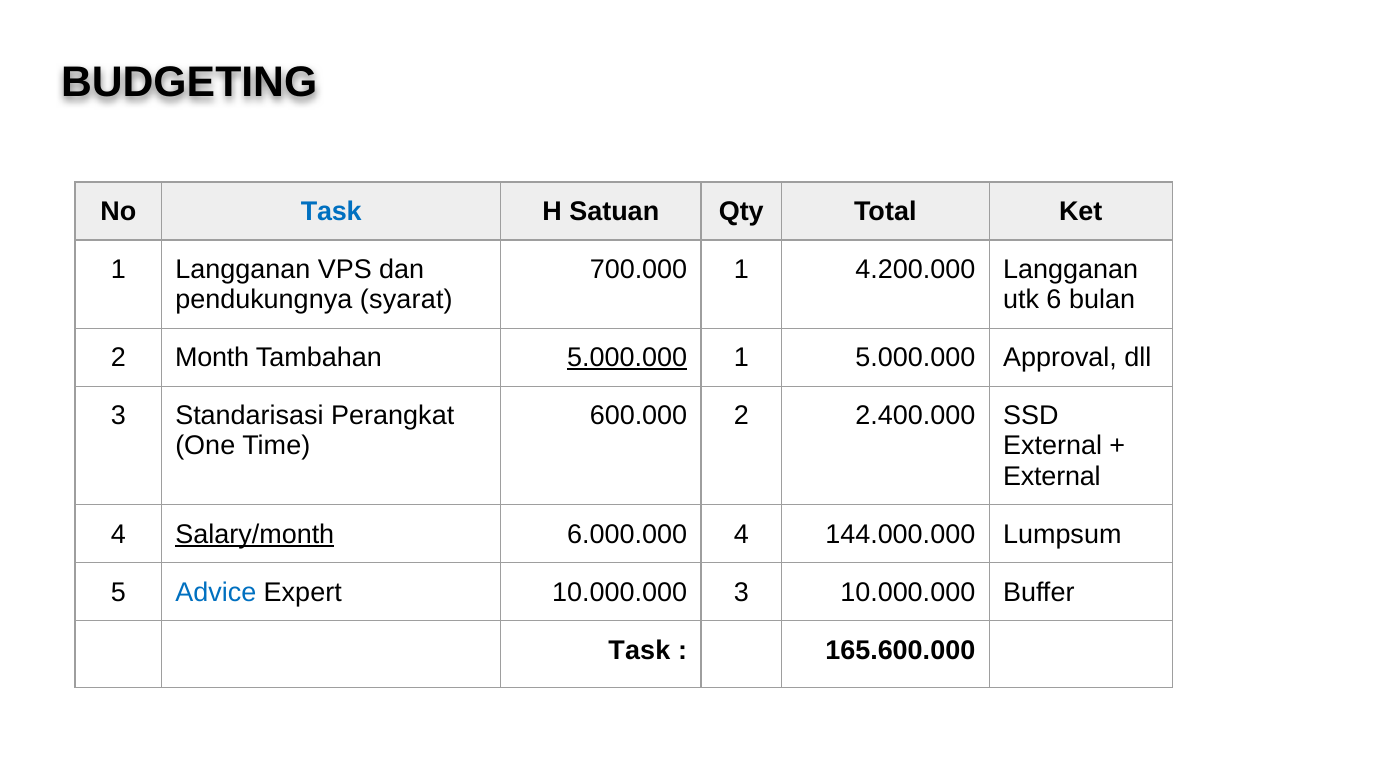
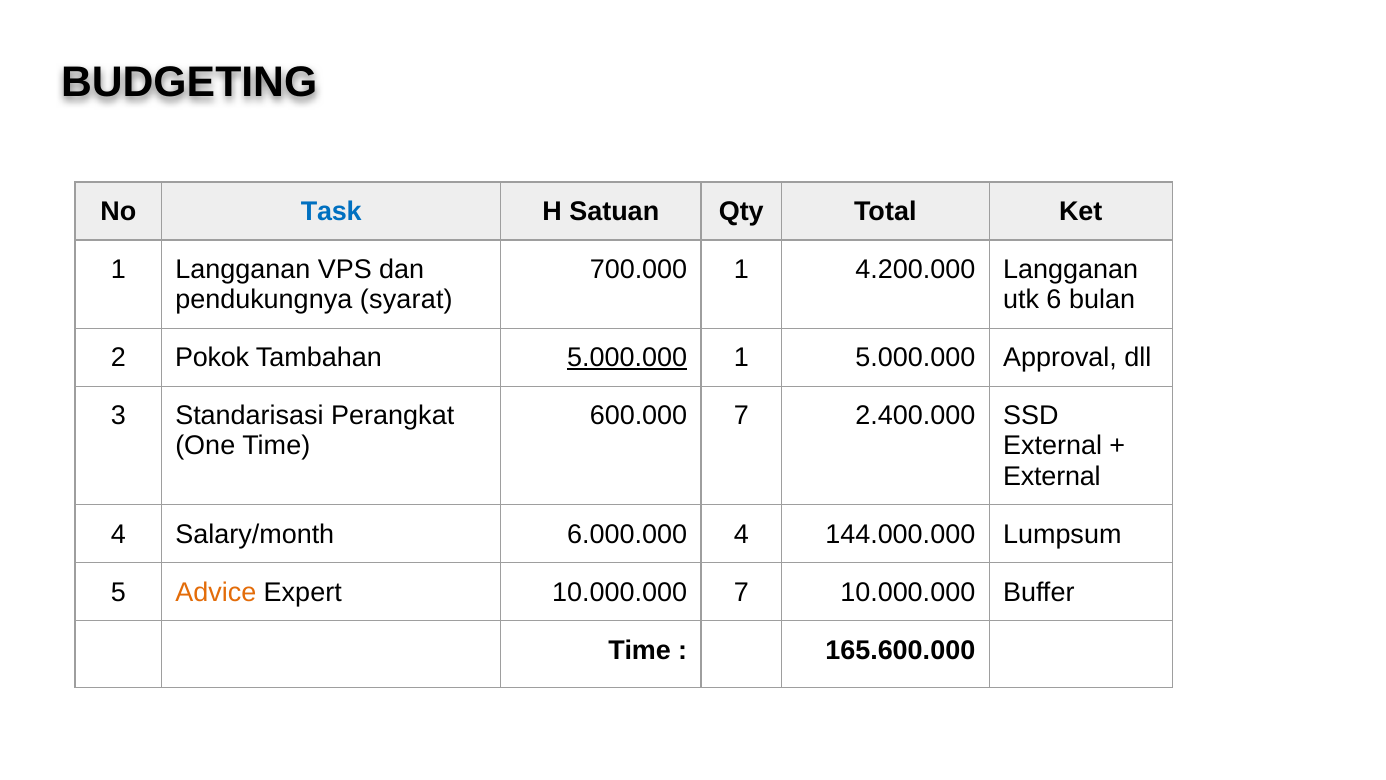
Month: Month -> Pokok
600.000 2: 2 -> 7
Salary/month underline: present -> none
Advice colour: blue -> orange
10.000.000 3: 3 -> 7
Task at (639, 650): Task -> Time
